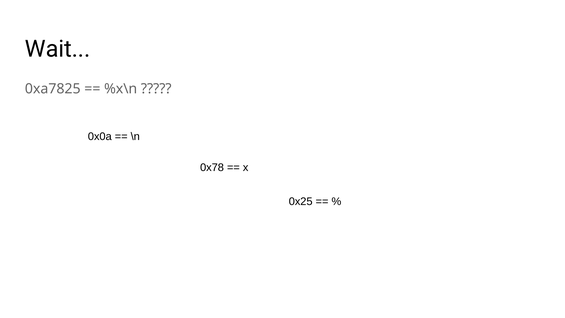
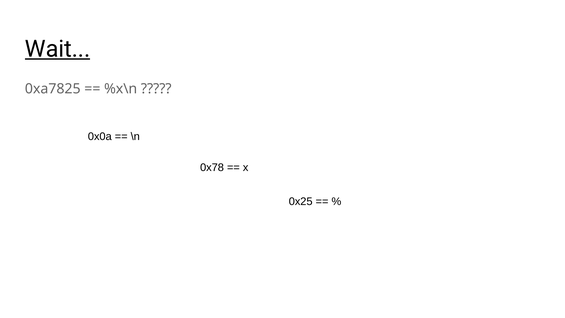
Wait underline: none -> present
